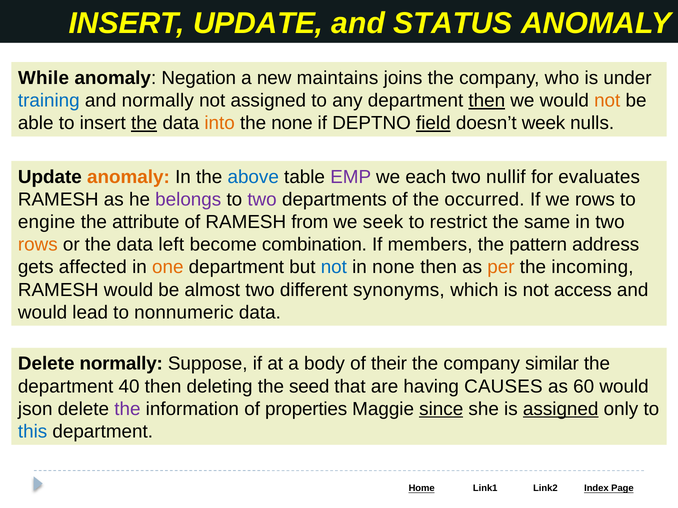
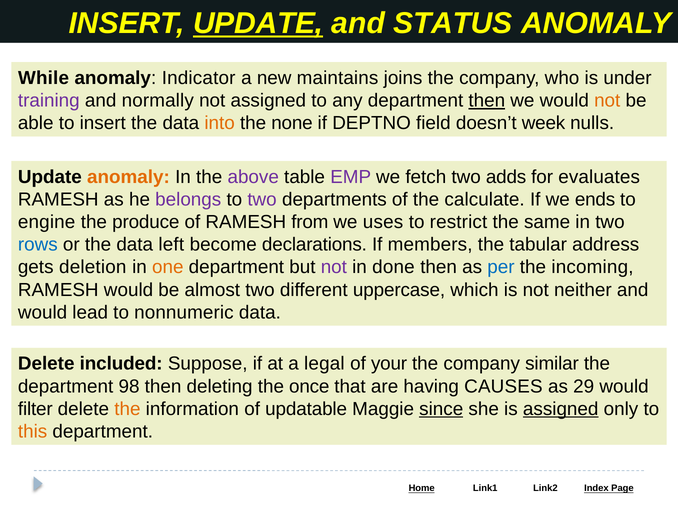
UPDATE at (258, 24) underline: none -> present
Negation: Negation -> Indicator
training colour: blue -> purple
the at (144, 123) underline: present -> none
field underline: present -> none
above colour: blue -> purple
each: each -> fetch
nullif: nullif -> adds
occurred: occurred -> calculate
we rows: rows -> ends
attribute: attribute -> produce
seek: seek -> uses
rows at (38, 245) colour: orange -> blue
combination: combination -> declarations
pattern: pattern -> tabular
affected: affected -> deletion
not at (334, 268) colour: blue -> purple
in none: none -> done
per colour: orange -> blue
synonyms: synonyms -> uppercase
access: access -> neither
Delete normally: normally -> included
body: body -> legal
their: their -> your
40: 40 -> 98
seed: seed -> once
60: 60 -> 29
json: json -> filter
the at (127, 409) colour: purple -> orange
properties: properties -> updatable
this colour: blue -> orange
